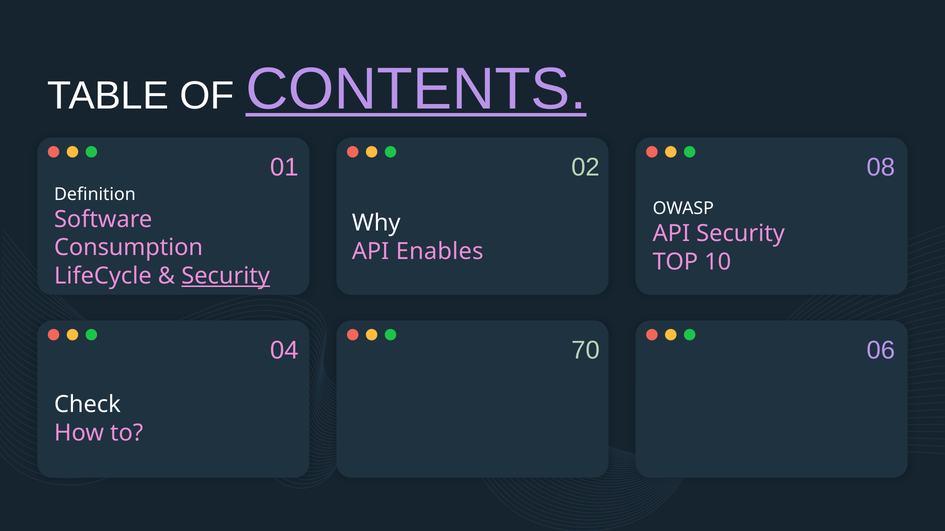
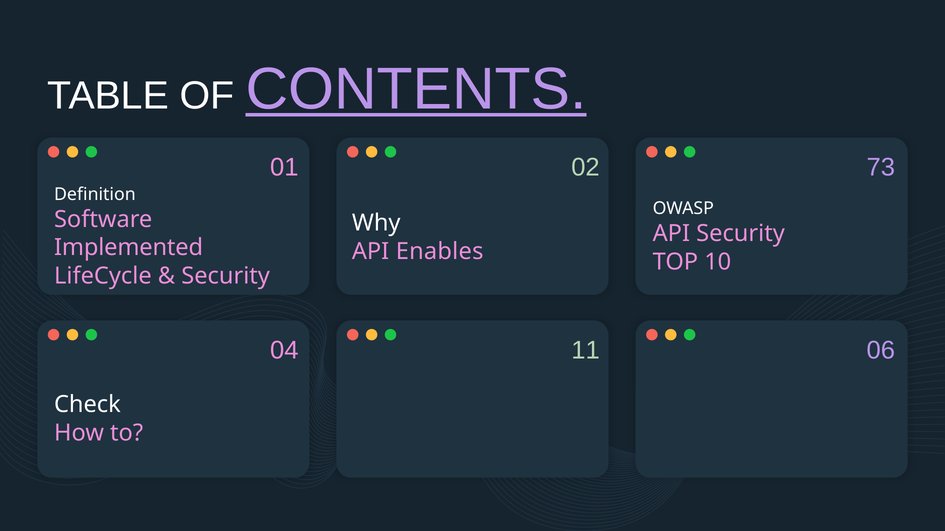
08: 08 -> 73
Consumption: Consumption -> Implemented
Security at (226, 276) underline: present -> none
70: 70 -> 11
